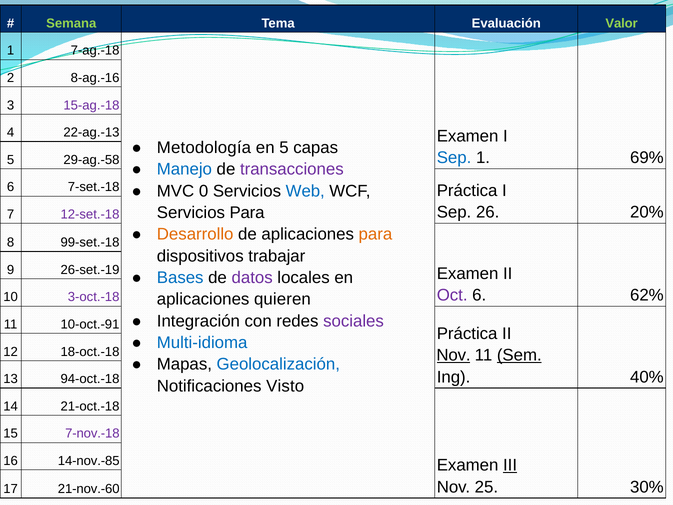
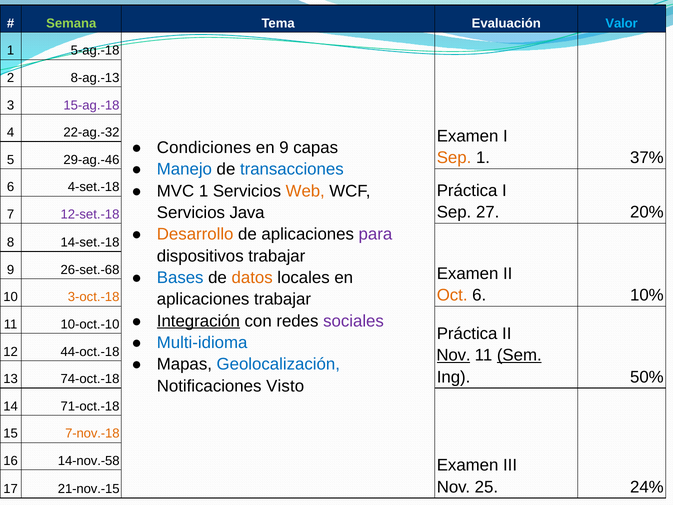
Valor colour: light green -> light blue
7-ag.-18: 7-ag.-18 -> 5-ag.-18
8-ag.-16: 8-ag.-16 -> 8-ag.-13
22-ag.-13: 22-ag.-13 -> 22-ag.-32
Metodología: Metodología -> Condiciones
en 5: 5 -> 9
Sep at (454, 158) colour: blue -> orange
69%: 69% -> 37%
29-ag.-58: 29-ag.-58 -> 29-ag.-46
transacciones colour: purple -> blue
7-set.-18: 7-set.-18 -> 4-set.-18
MVC 0: 0 -> 1
Web colour: blue -> orange
26: 26 -> 27
Servicios Para: Para -> Java
para at (375, 234) colour: orange -> purple
99-set.-18: 99-set.-18 -> 14-set.-18
26-set.-19: 26-set.-19 -> 26-set.-68
datos colour: purple -> orange
Oct colour: purple -> orange
62%: 62% -> 10%
3-oct.-18 colour: purple -> orange
aplicaciones quieren: quieren -> trabajar
Integración underline: none -> present
10-oct.-91: 10-oct.-91 -> 10-oct.-10
18-oct.-18: 18-oct.-18 -> 44-oct.-18
40%: 40% -> 50%
94-oct.-18: 94-oct.-18 -> 74-oct.-18
21-oct.-18: 21-oct.-18 -> 71-oct.-18
7-nov.-18 colour: purple -> orange
14-nov.-85: 14-nov.-85 -> 14-nov.-58
III underline: present -> none
30%: 30% -> 24%
21-nov.-60: 21-nov.-60 -> 21-nov.-15
